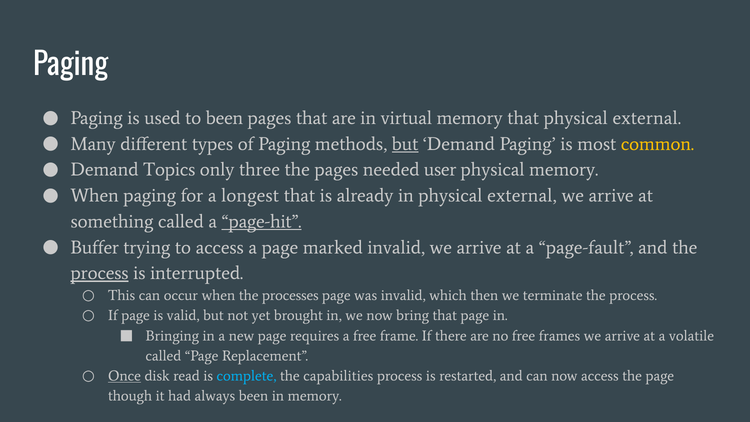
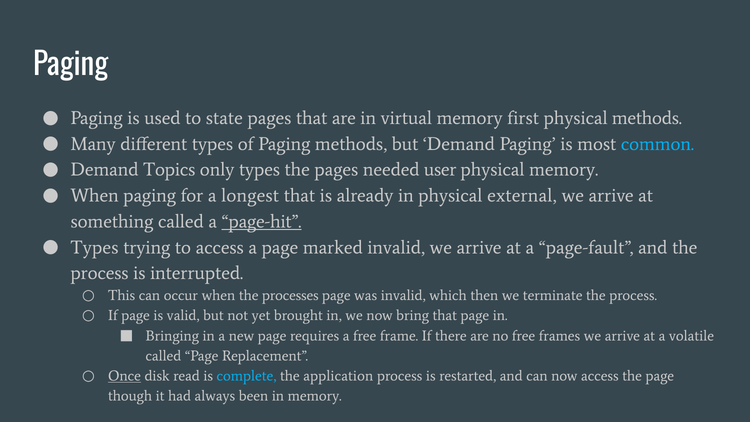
to been: been -> state
memory that: that -> first
external at (647, 118): external -> methods
but at (405, 144) underline: present -> none
common colour: yellow -> light blue
only three: three -> types
Buffer at (95, 247): Buffer -> Types
process at (100, 273) underline: present -> none
capabilities: capabilities -> application
